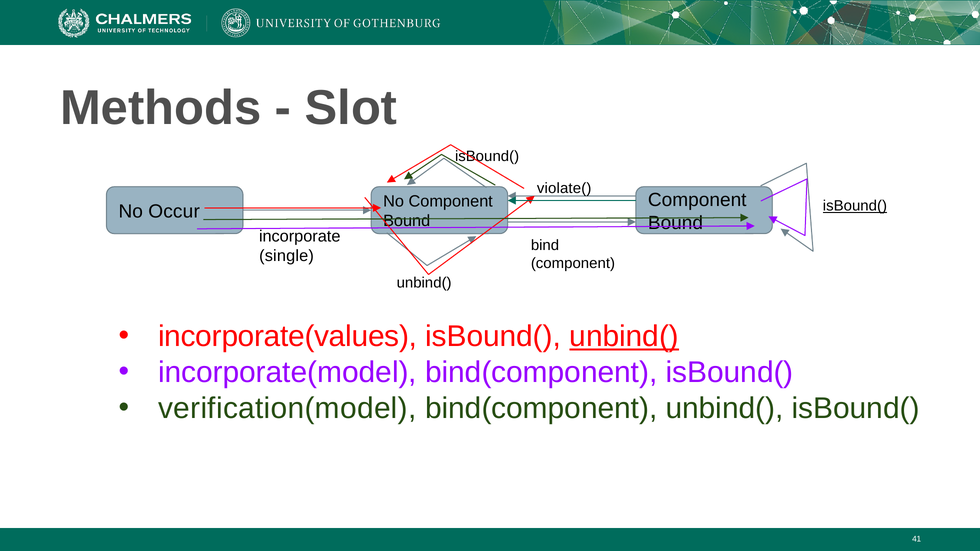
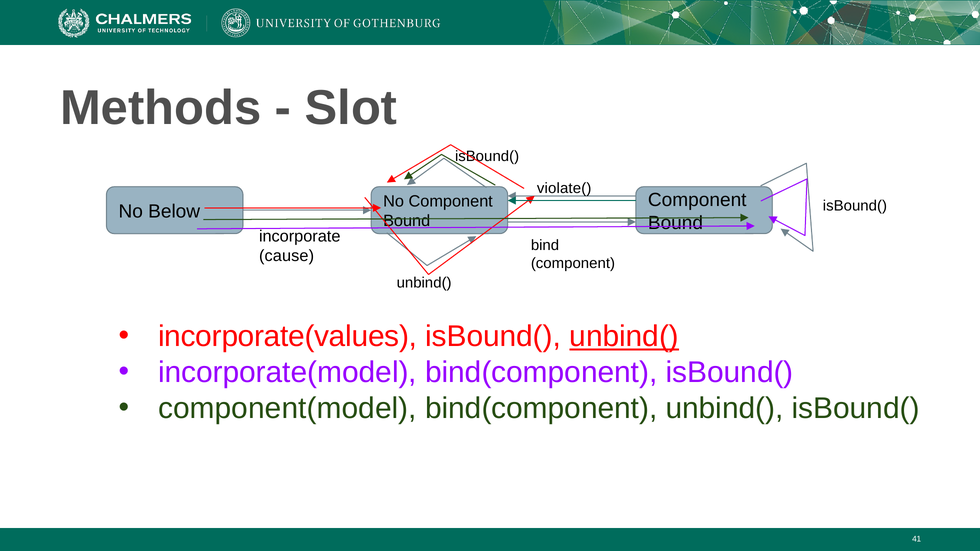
isBound( at (855, 206) underline: present -> none
Occur: Occur -> Below
single: single -> cause
verification(model: verification(model -> component(model
